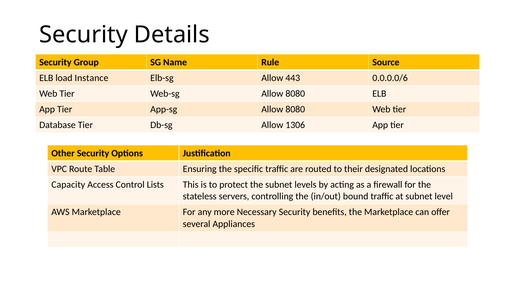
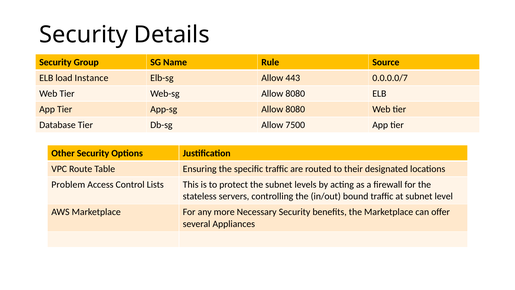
0.0.0.0/6: 0.0.0.0/6 -> 0.0.0.0/7
1306: 1306 -> 7500
Capacity: Capacity -> Problem
